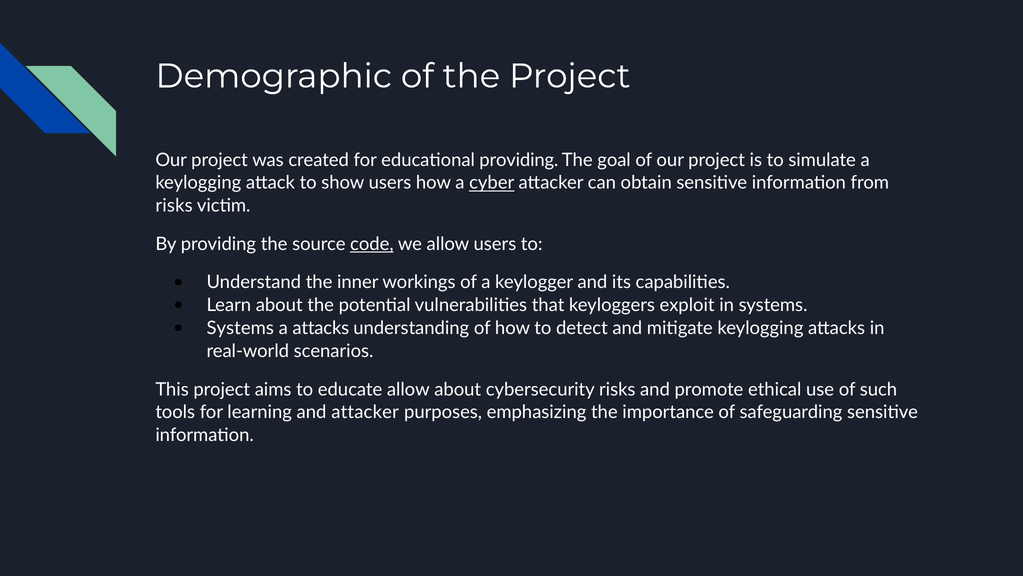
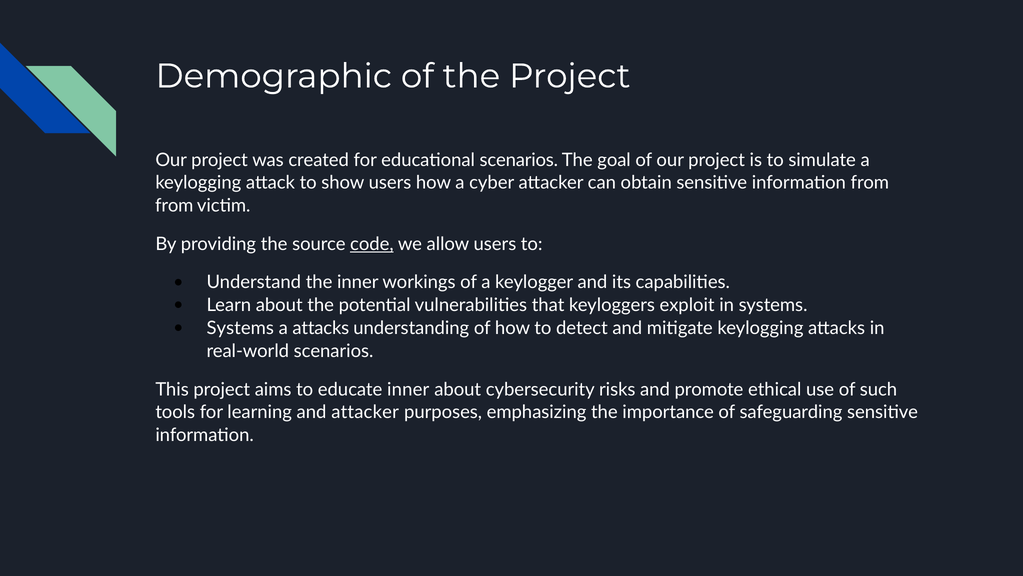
educational providing: providing -> scenarios
cyber underline: present -> none
risks at (174, 206): risks -> from
educate allow: allow -> inner
